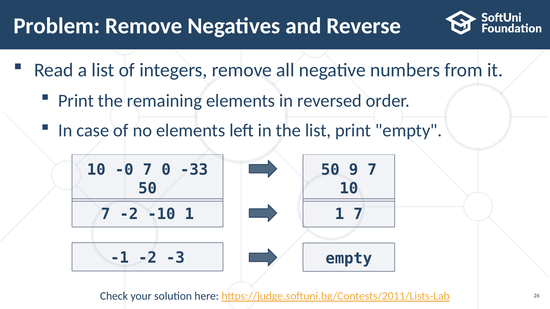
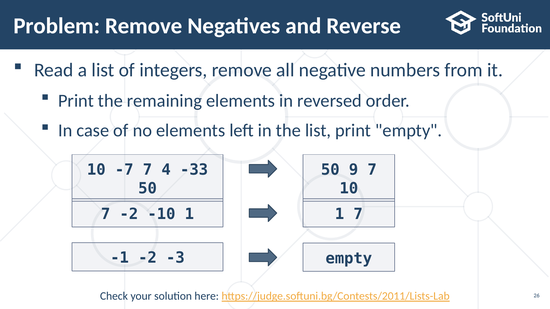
-0: -0 -> -7
0: 0 -> 4
